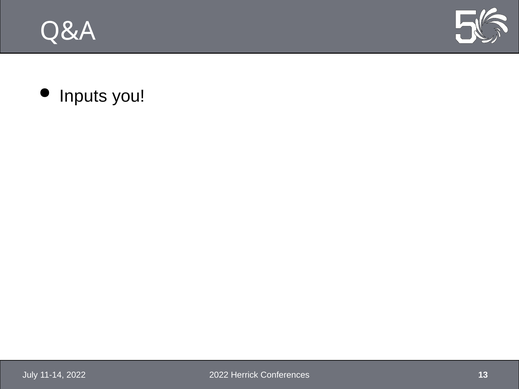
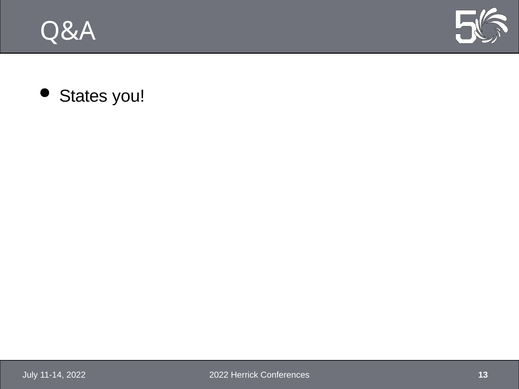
Inputs: Inputs -> States
